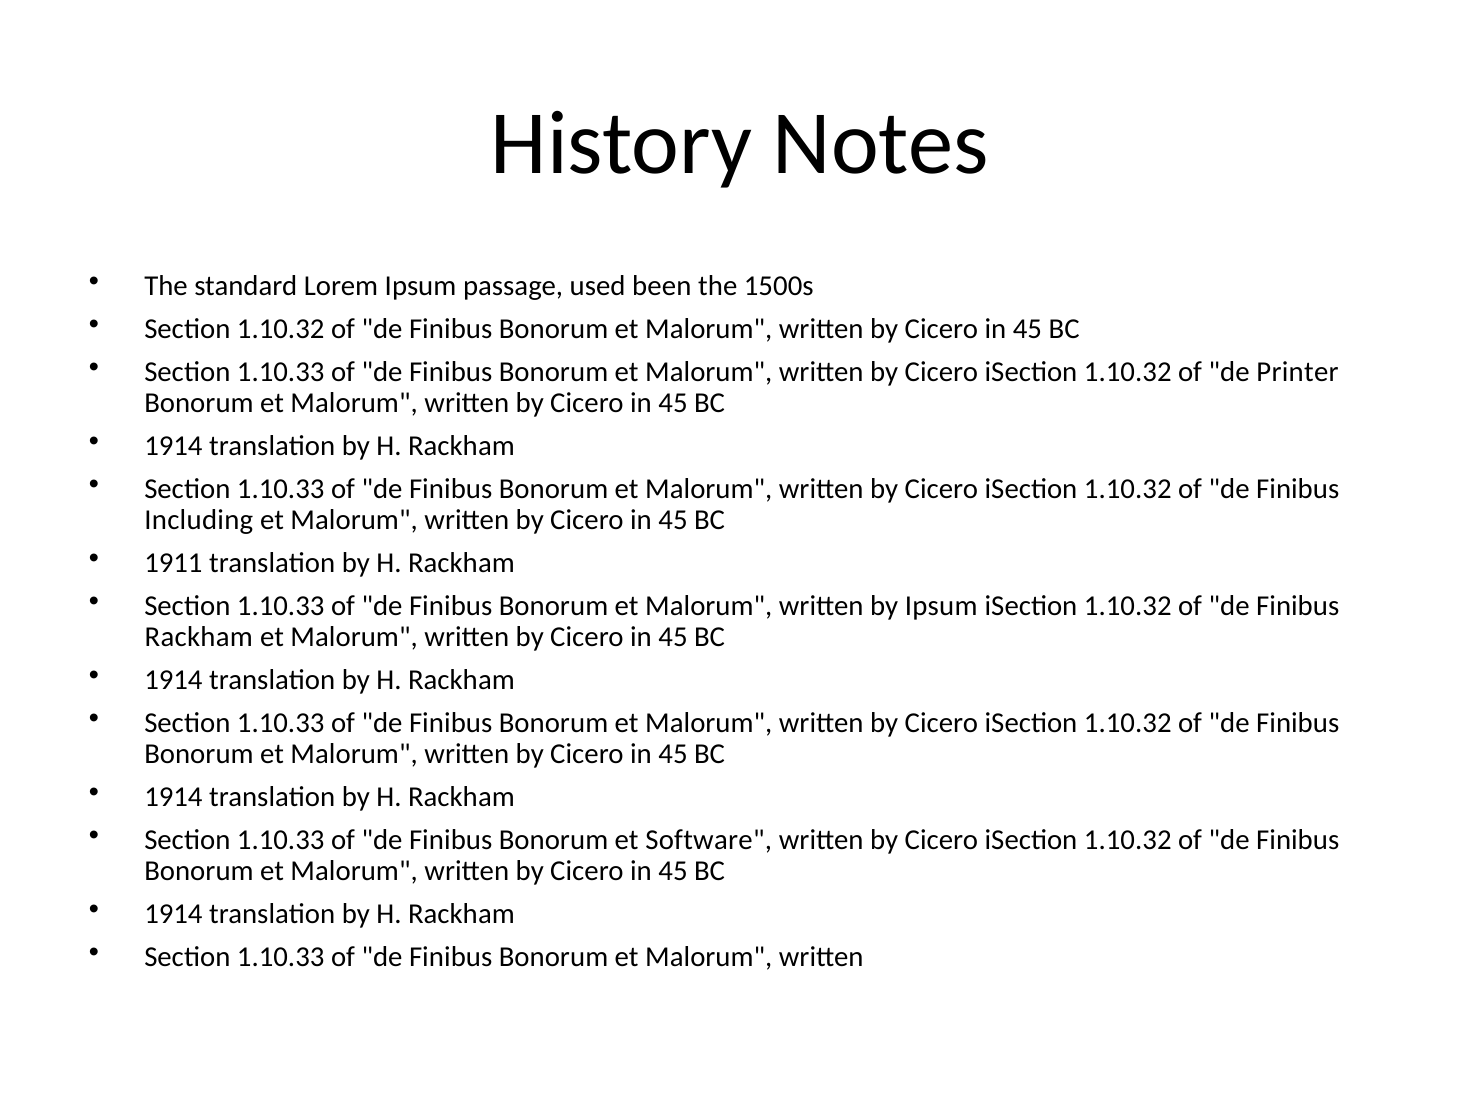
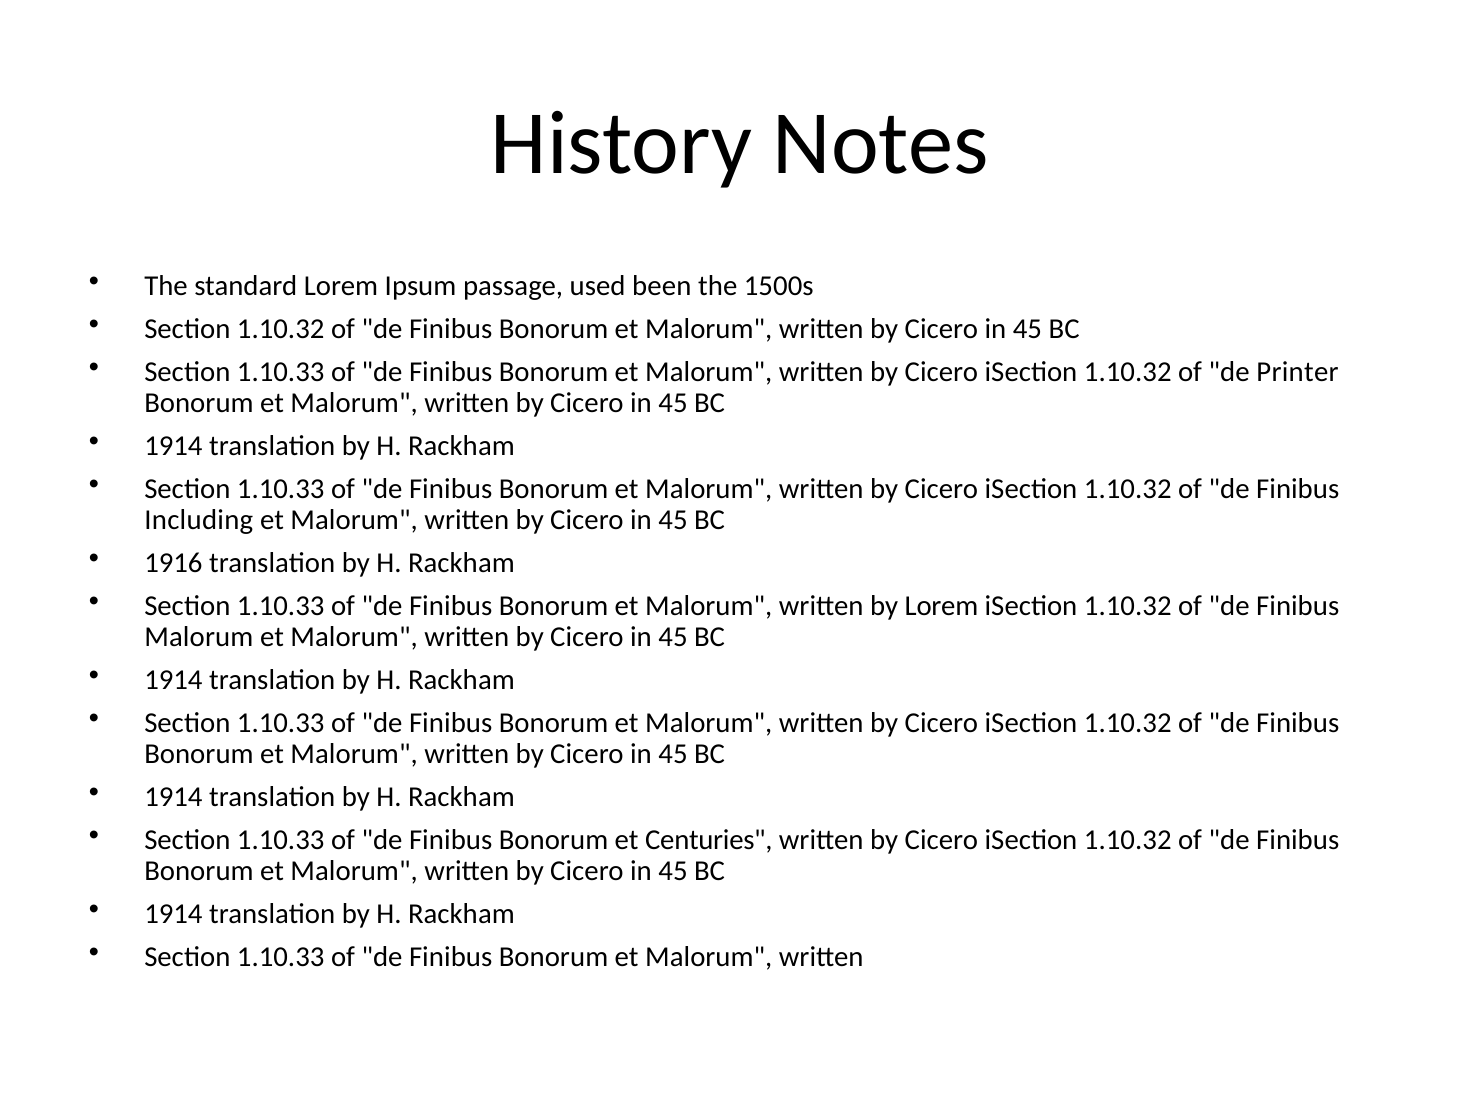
1911: 1911 -> 1916
by Ipsum: Ipsum -> Lorem
Rackham at (199, 637): Rackham -> Malorum
Software: Software -> Centuries
